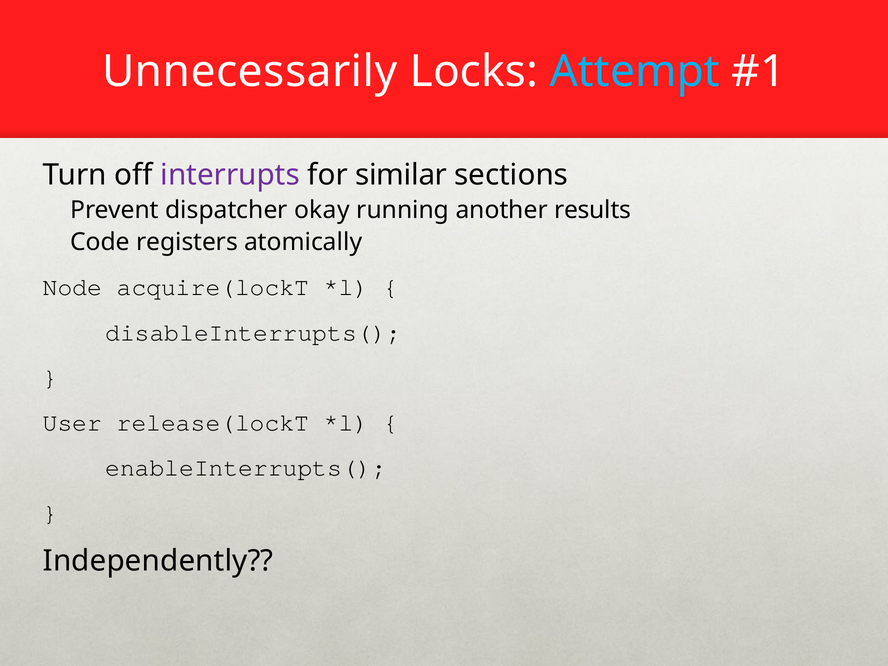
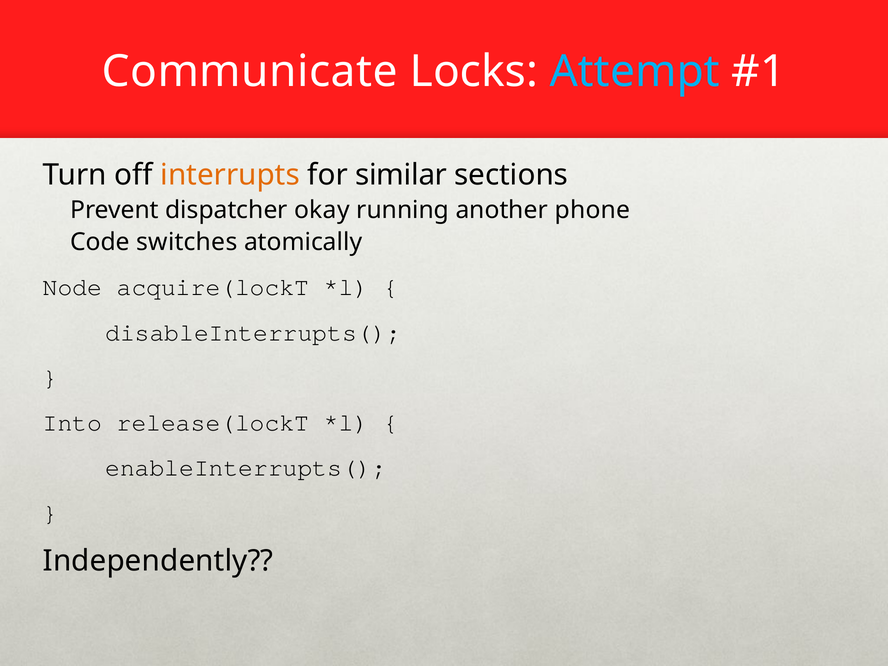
Unnecessarily: Unnecessarily -> Communicate
interrupts colour: purple -> orange
results: results -> phone
registers: registers -> switches
User: User -> Into
